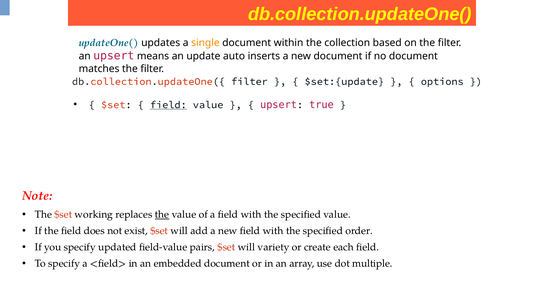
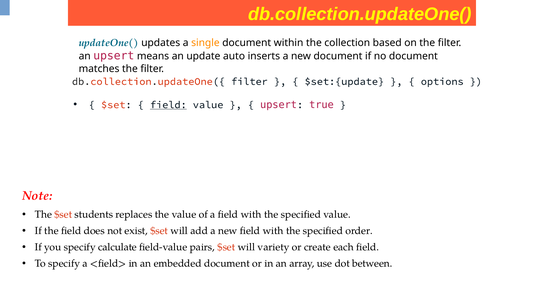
working: working -> students
the at (162, 215) underline: present -> none
updated: updated -> calculate
multiple: multiple -> between
